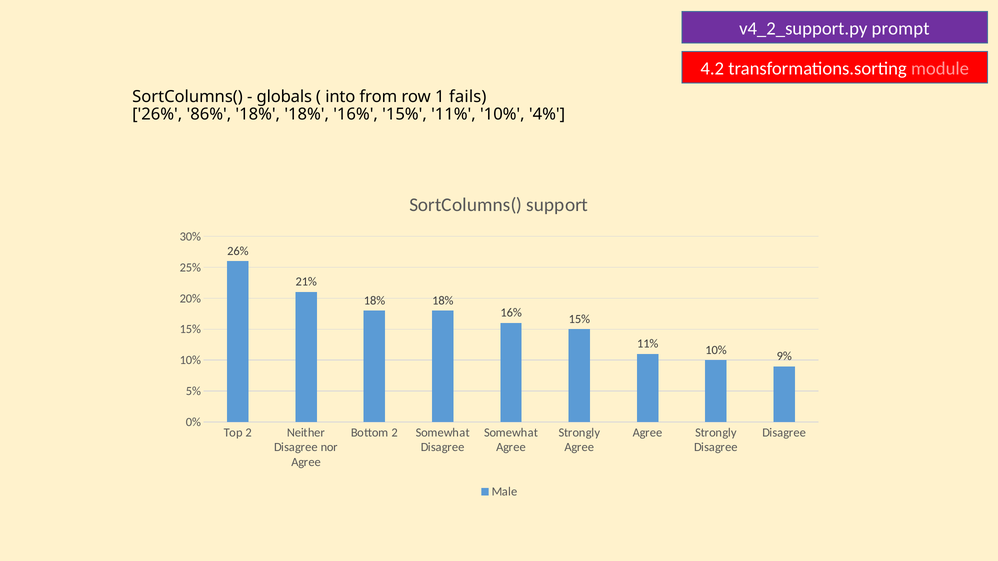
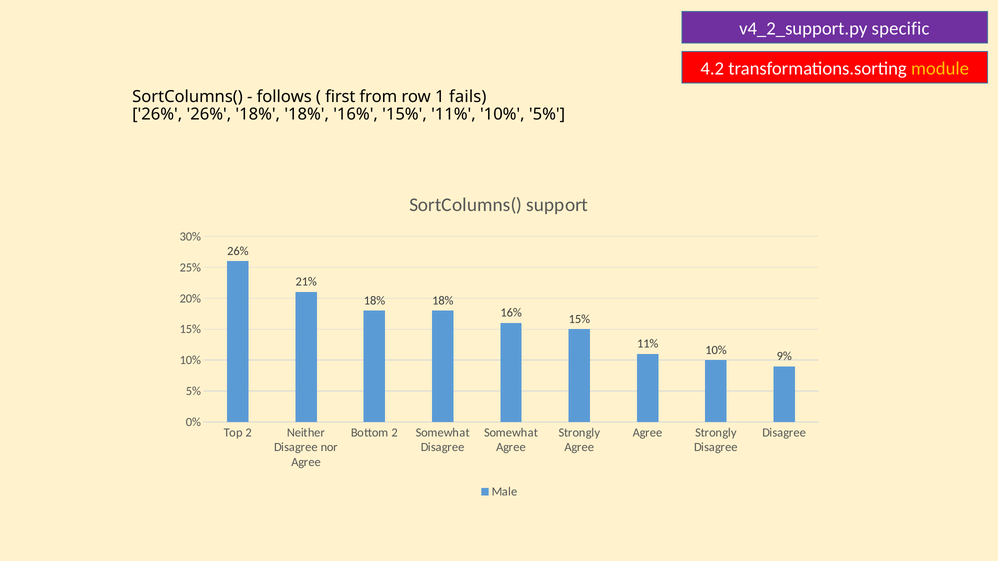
prompt: prompt -> specific
module colour: pink -> yellow
globals: globals -> follows
into: into -> first
26% 86%: 86% -> 26%
10% 4%: 4% -> 5%
